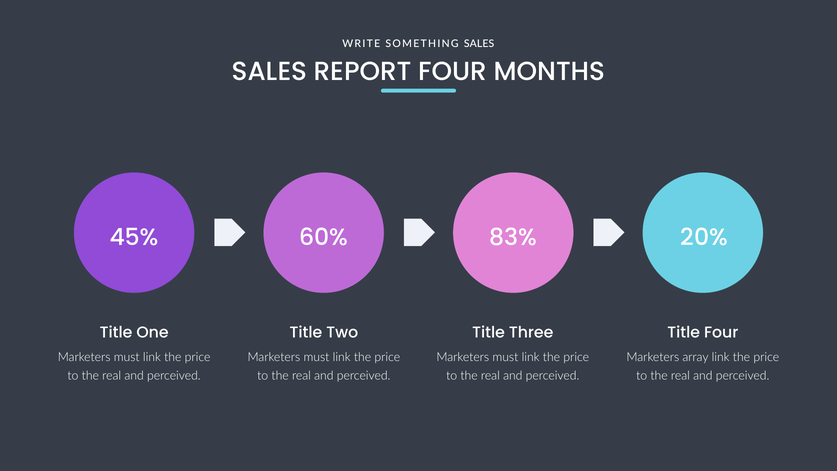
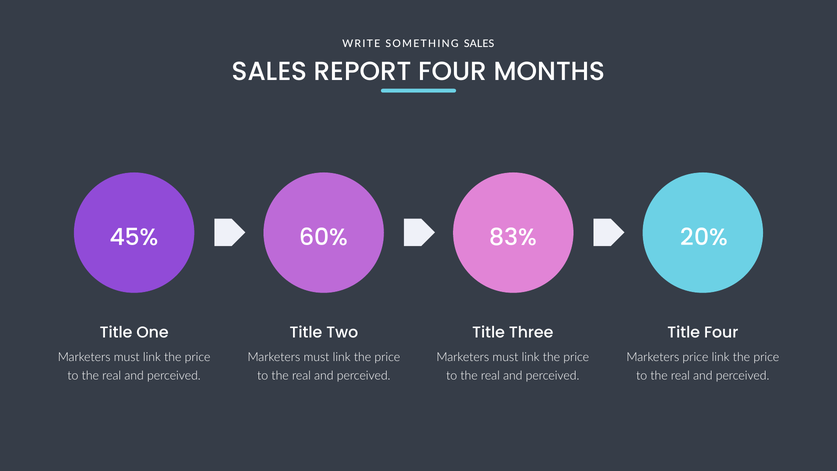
Marketers array: array -> price
